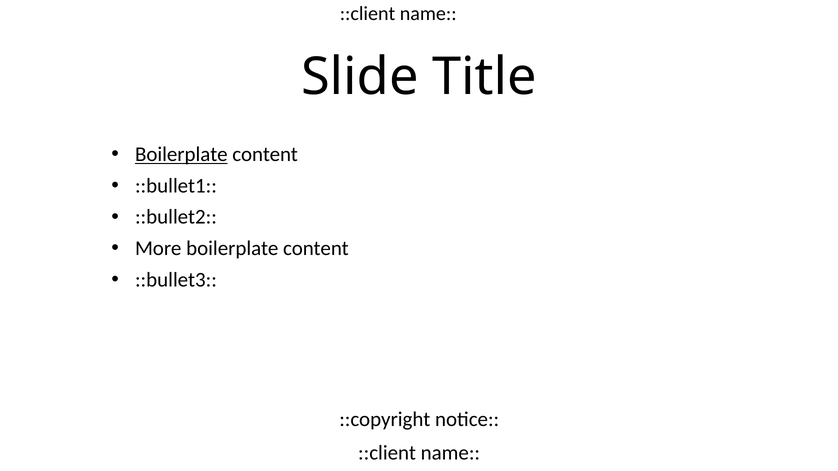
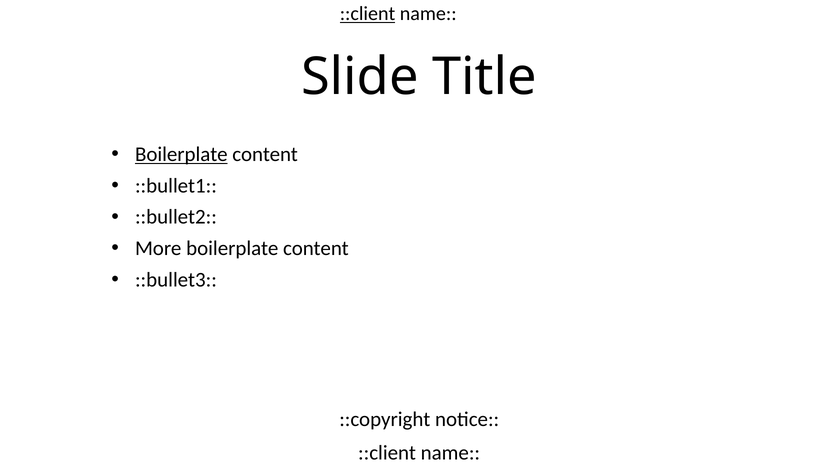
::client at (368, 14) underline: none -> present
